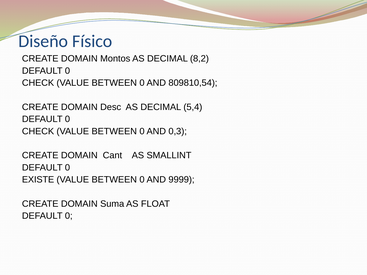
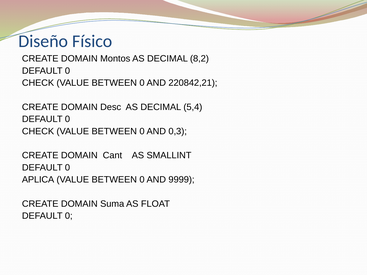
809810,54: 809810,54 -> 220842,21
EXISTE: EXISTE -> APLICA
